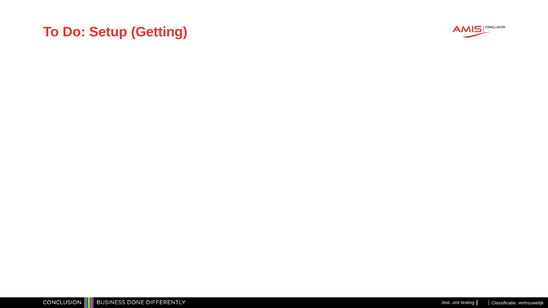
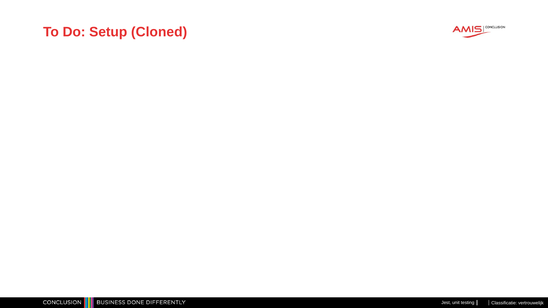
Getting: Getting -> Cloned
